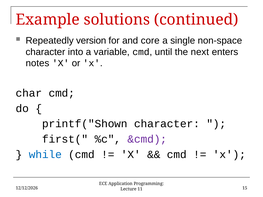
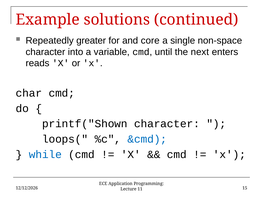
version: version -> greater
notes: notes -> reads
first(: first( -> loops(
&cmd colour: purple -> blue
